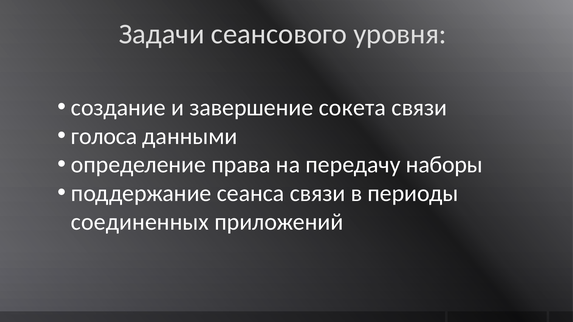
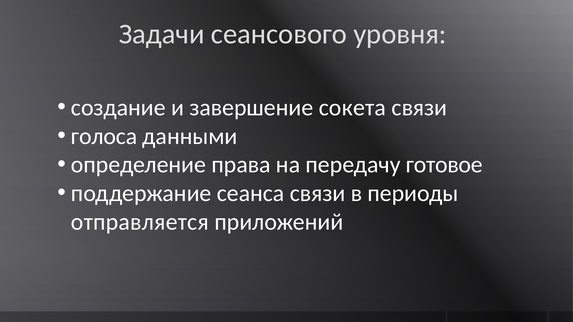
наборы: наборы -> готовое
соединенных: соединенных -> отправляется
